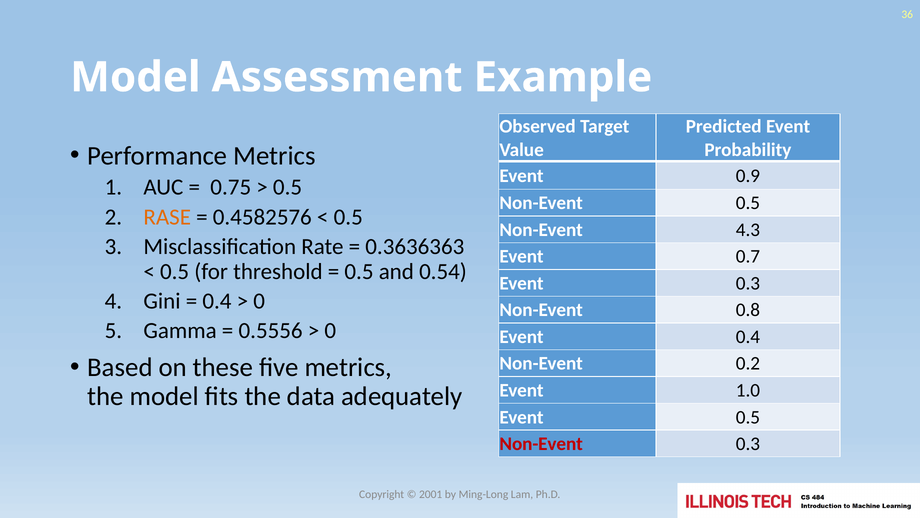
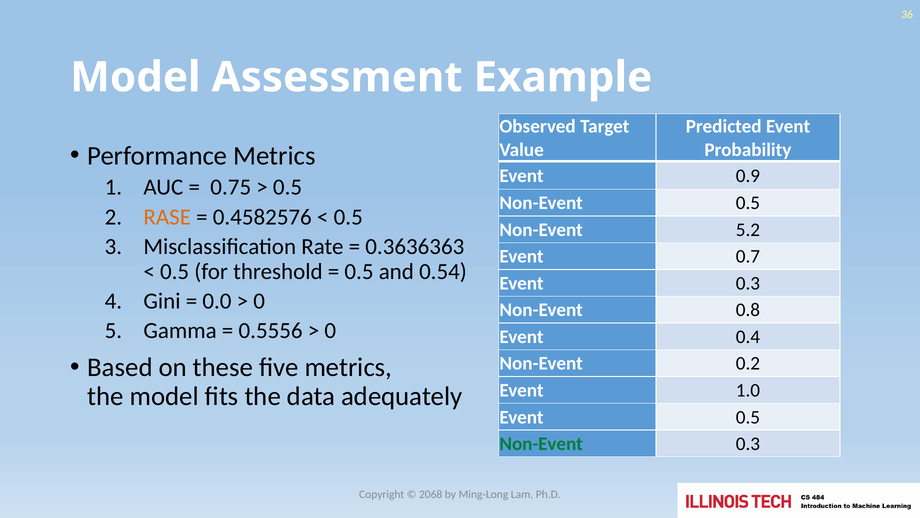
4.3: 4.3 -> 5.2
0.4 at (217, 301): 0.4 -> 0.0
Non-Event at (541, 443) colour: red -> green
2001: 2001 -> 2068
